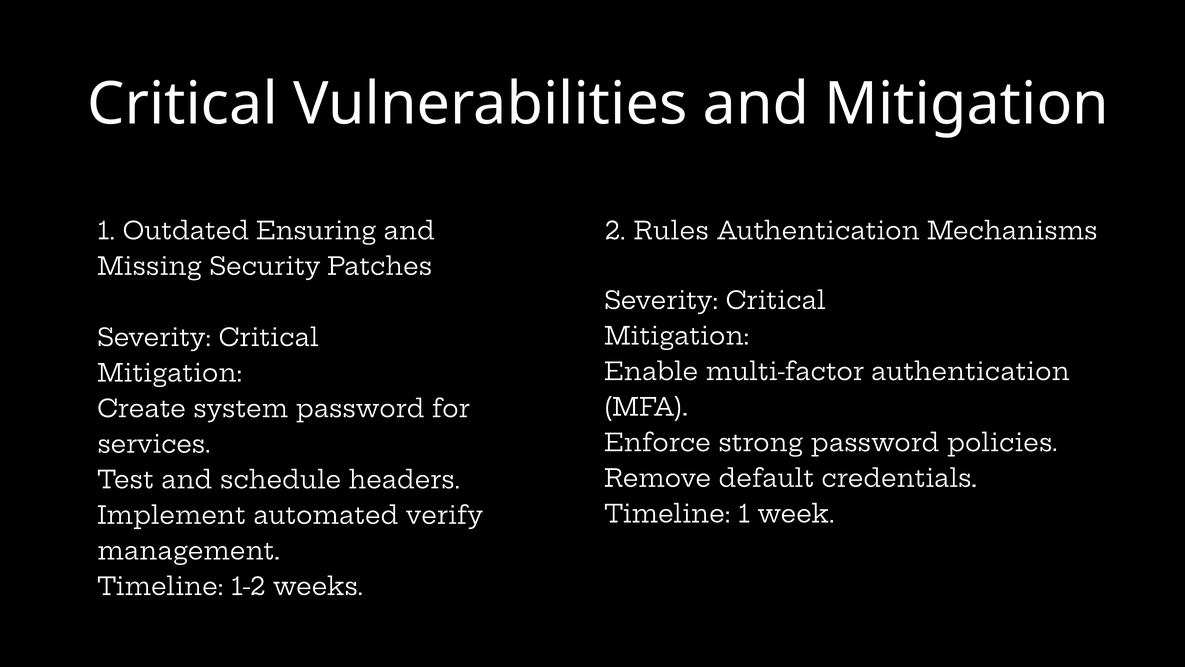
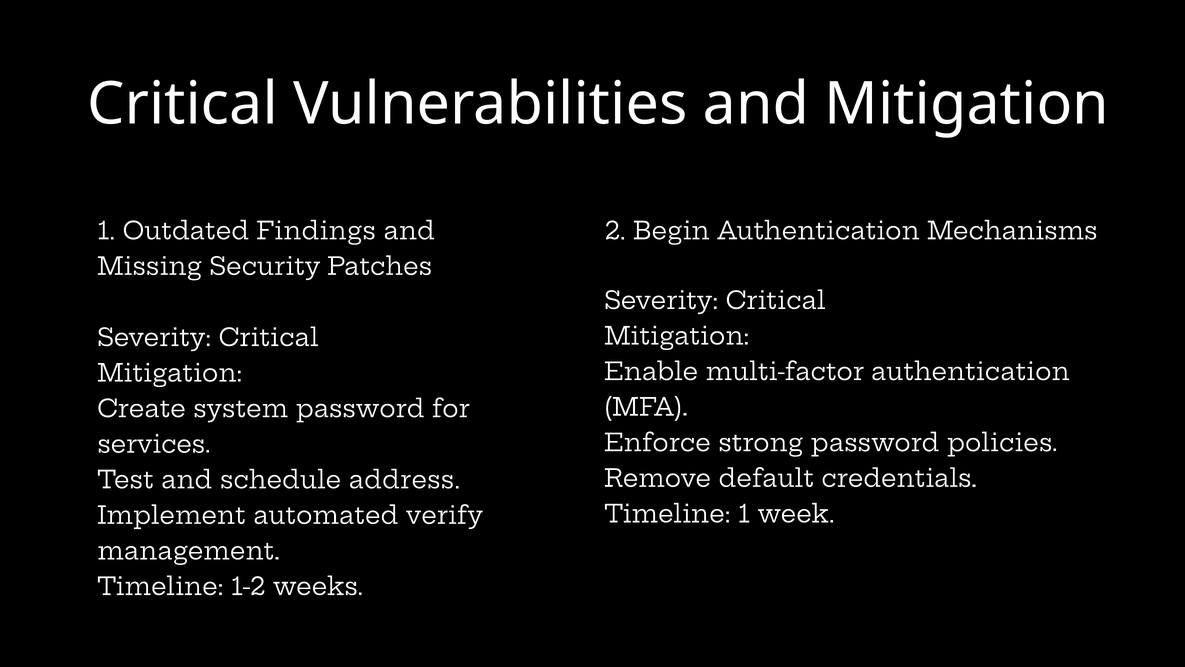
Ensuring: Ensuring -> Findings
Rules: Rules -> Begin
headers: headers -> address
